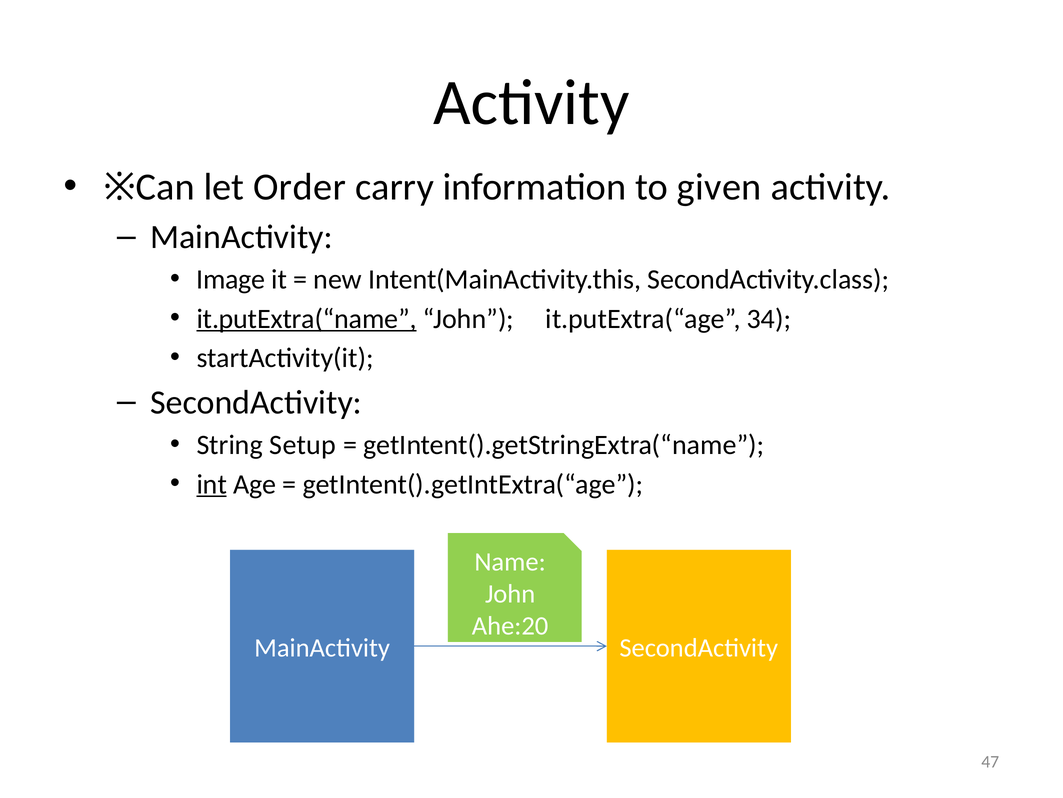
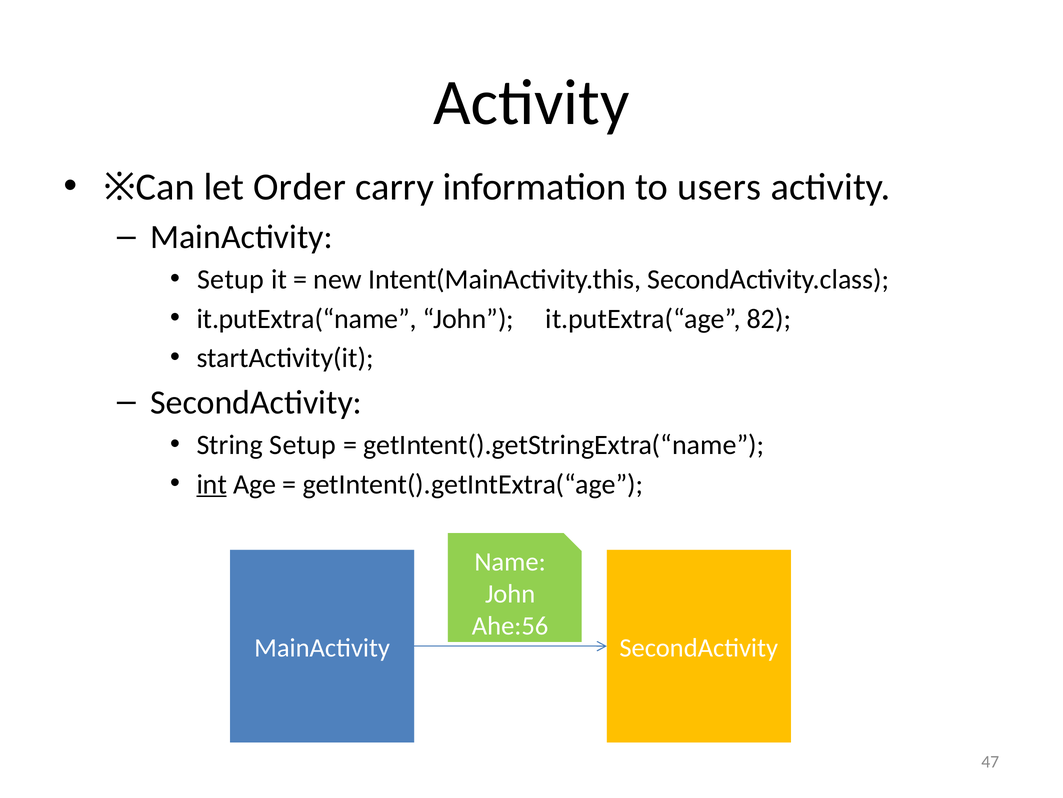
given: given -> users
Image at (231, 279): Image -> Setup
it.putExtra(“name underline: present -> none
34: 34 -> 82
Ahe:20: Ahe:20 -> Ahe:56
